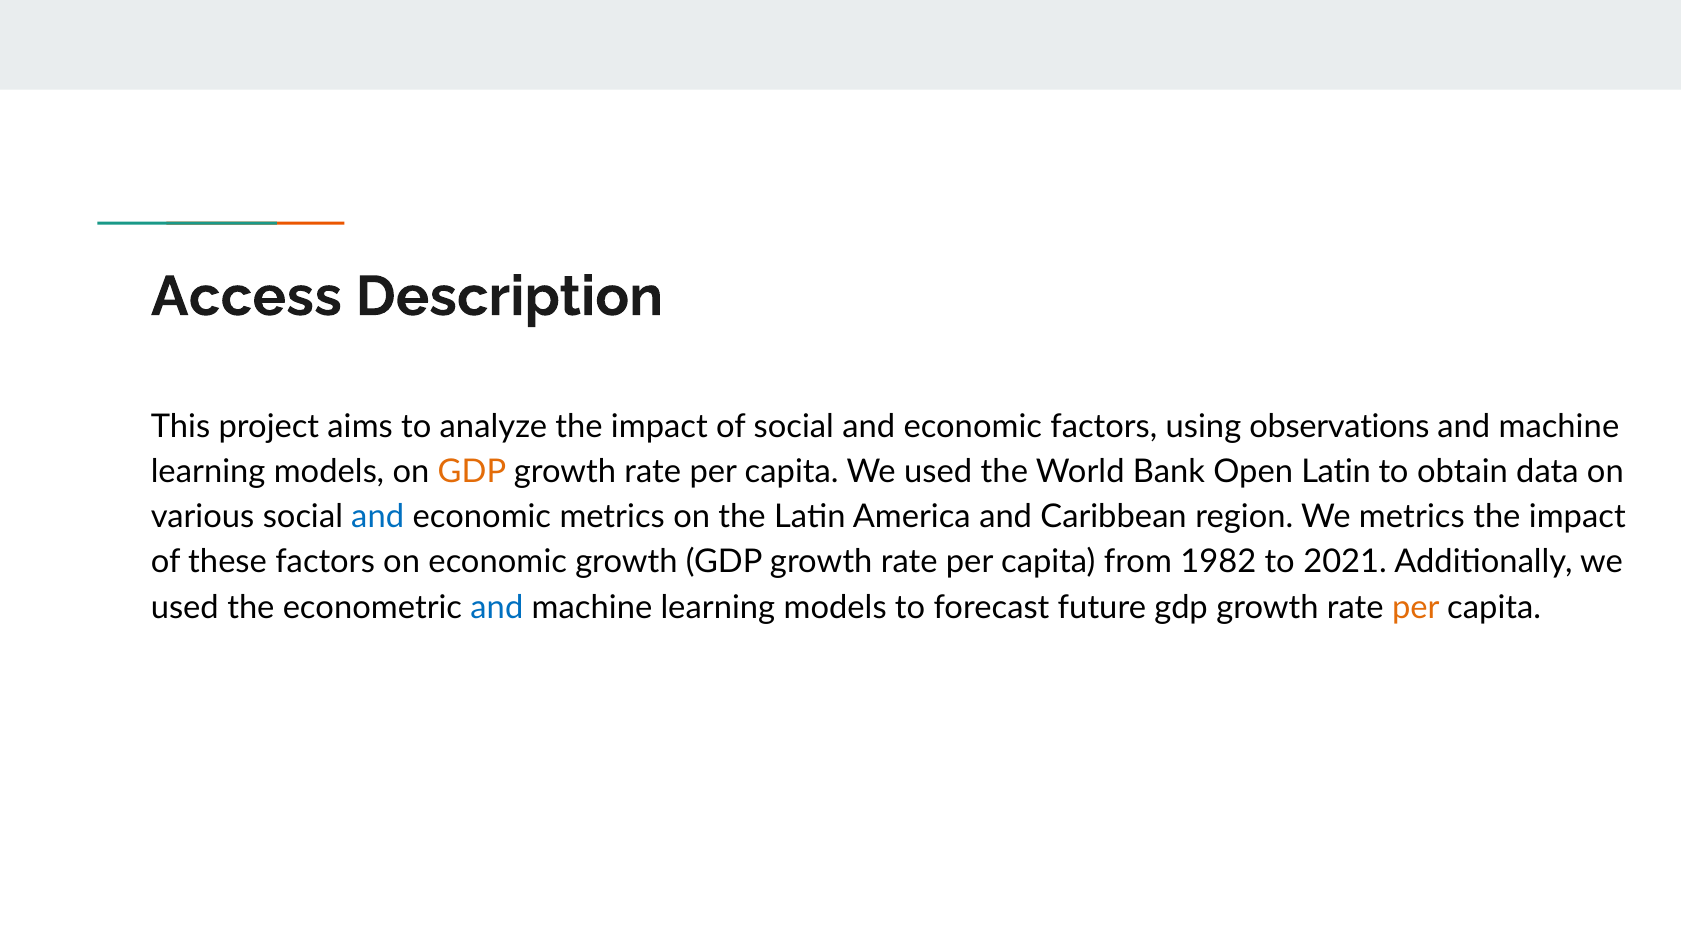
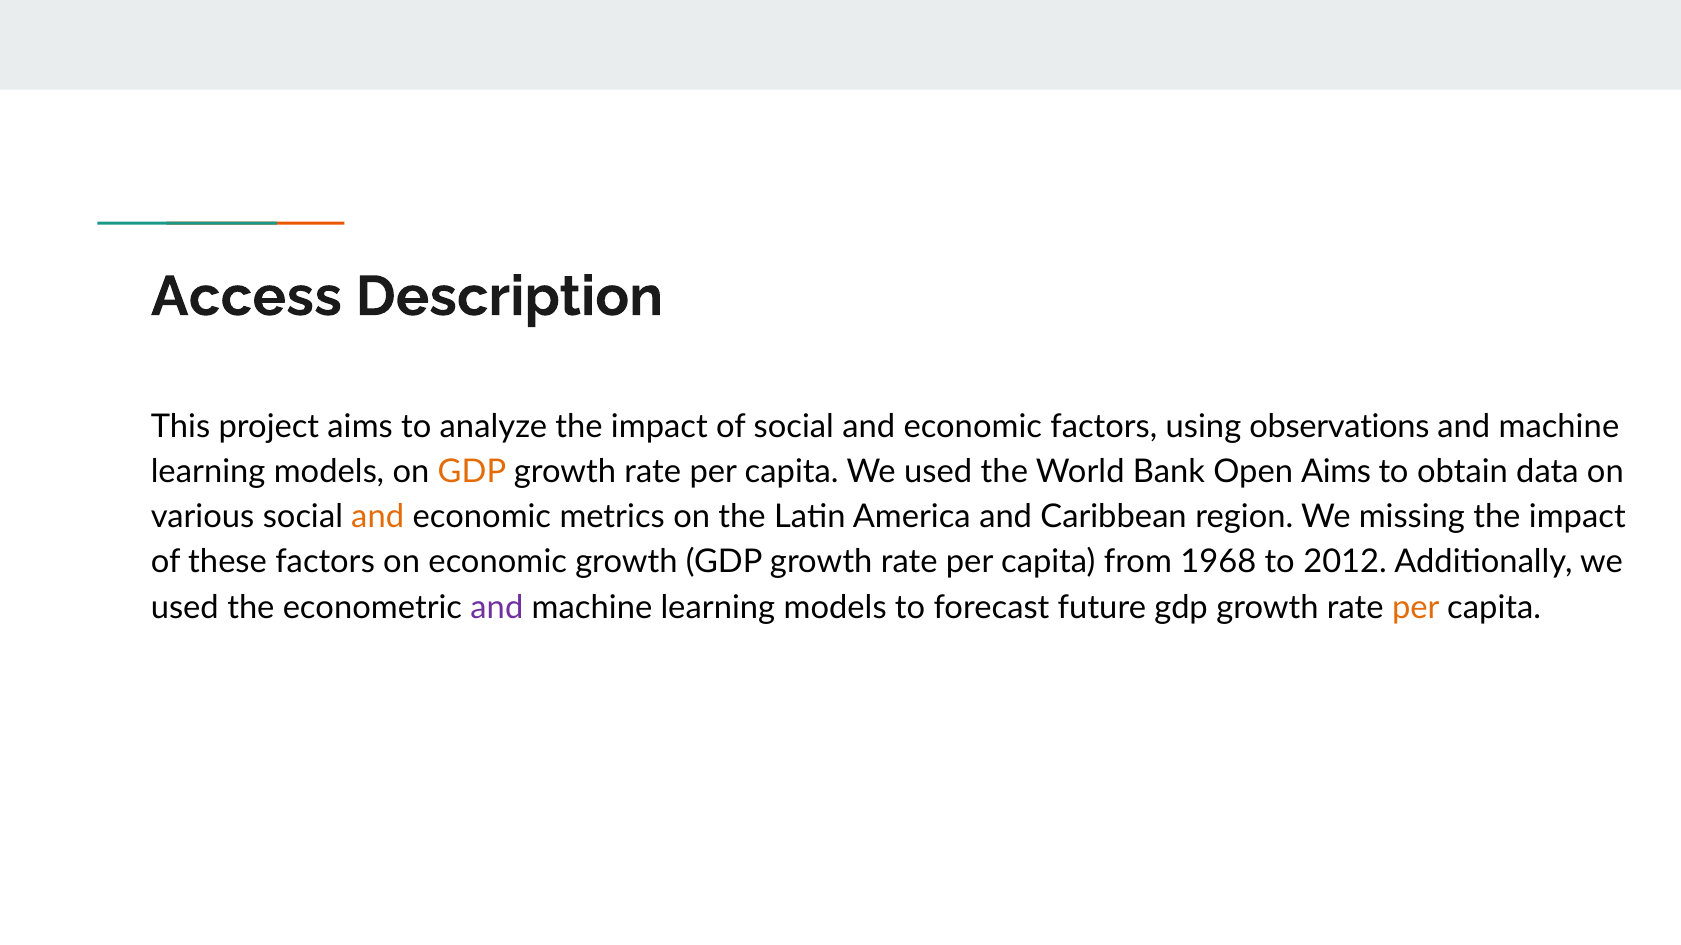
Open Latin: Latin -> Aims
and at (378, 517) colour: blue -> orange
We metrics: metrics -> missing
1982: 1982 -> 1968
2021: 2021 -> 2012
and at (497, 608) colour: blue -> purple
